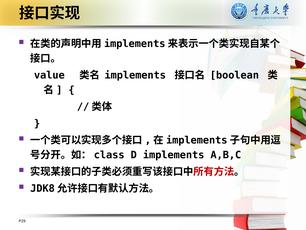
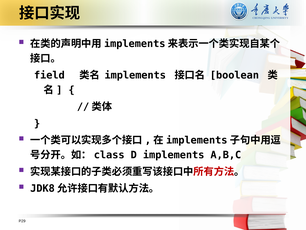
value: value -> field
